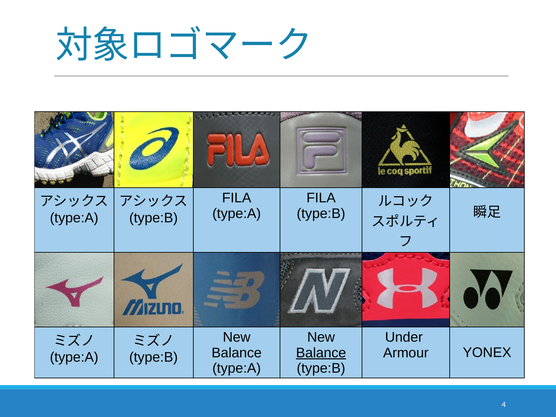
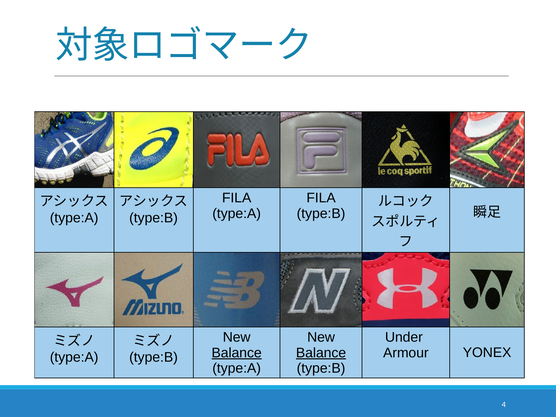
Balance at (237, 353) underline: none -> present
